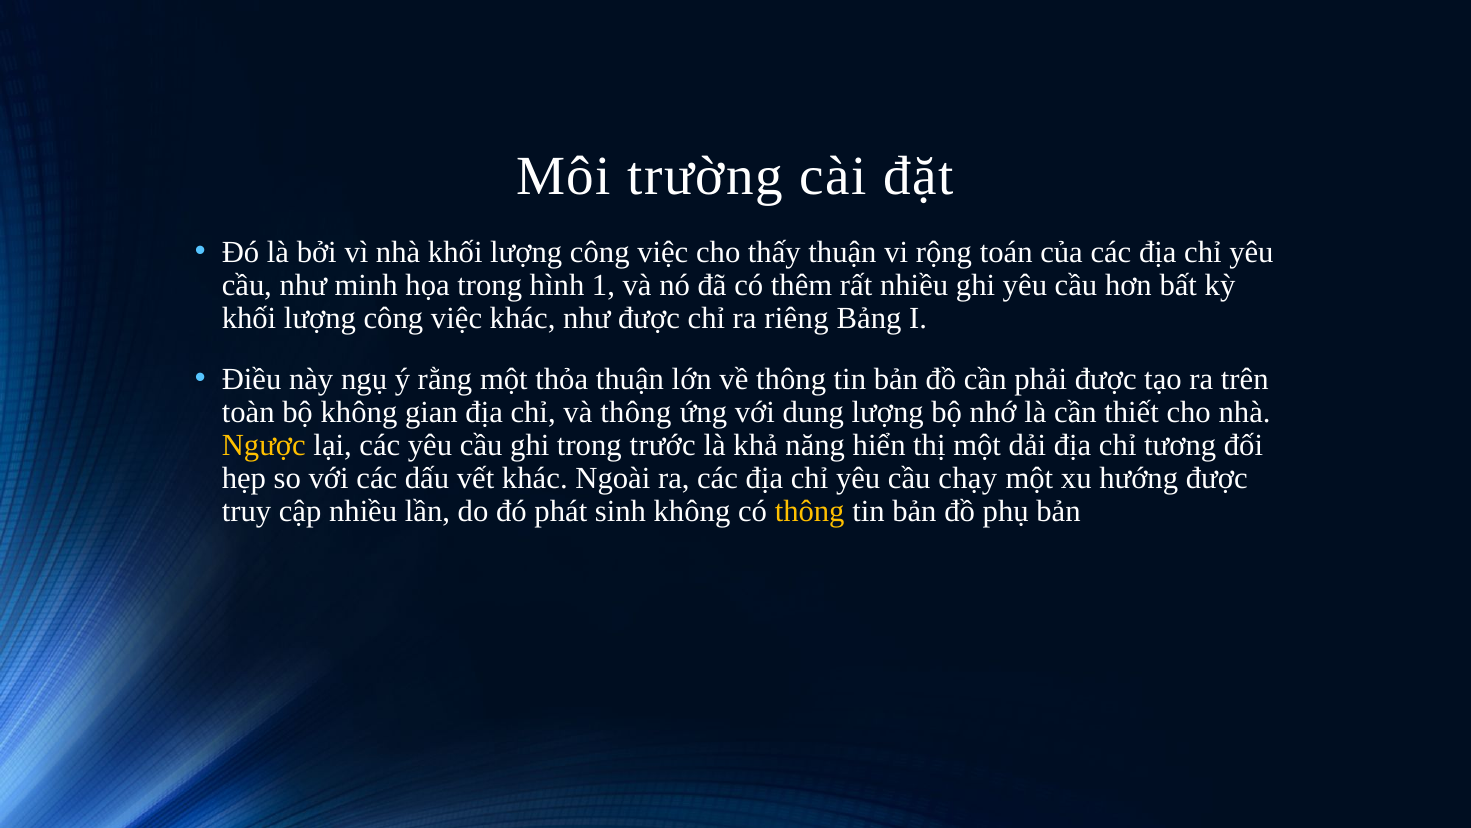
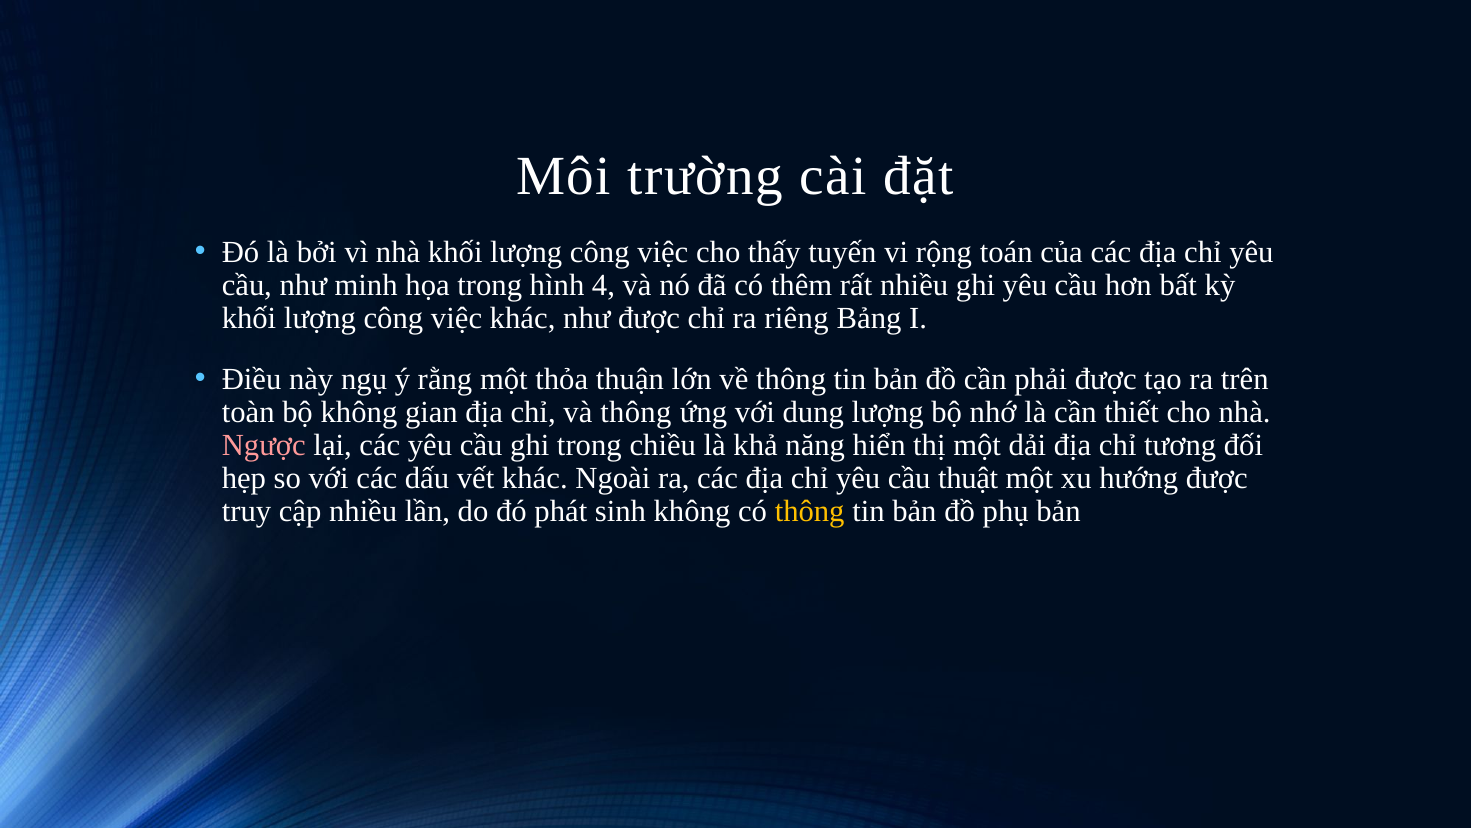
thấy thuận: thuận -> tuyến
1: 1 -> 4
Ngược colour: yellow -> pink
trước: trước -> chiều
chạy: chạy -> thuật
